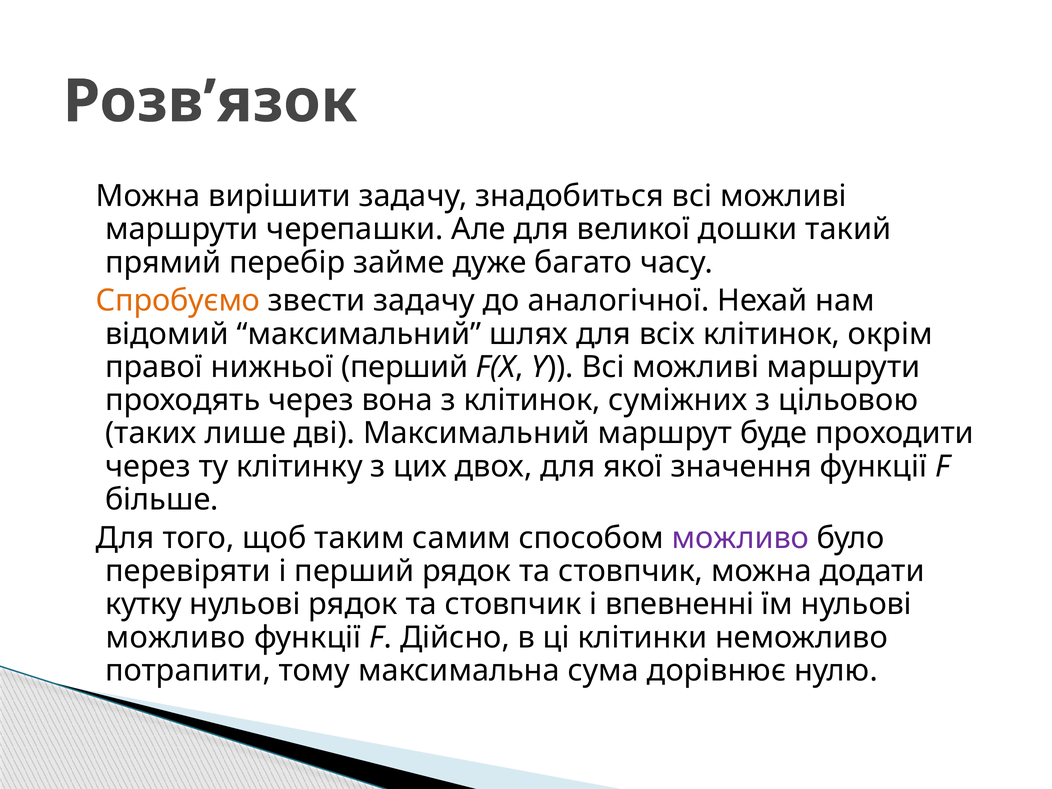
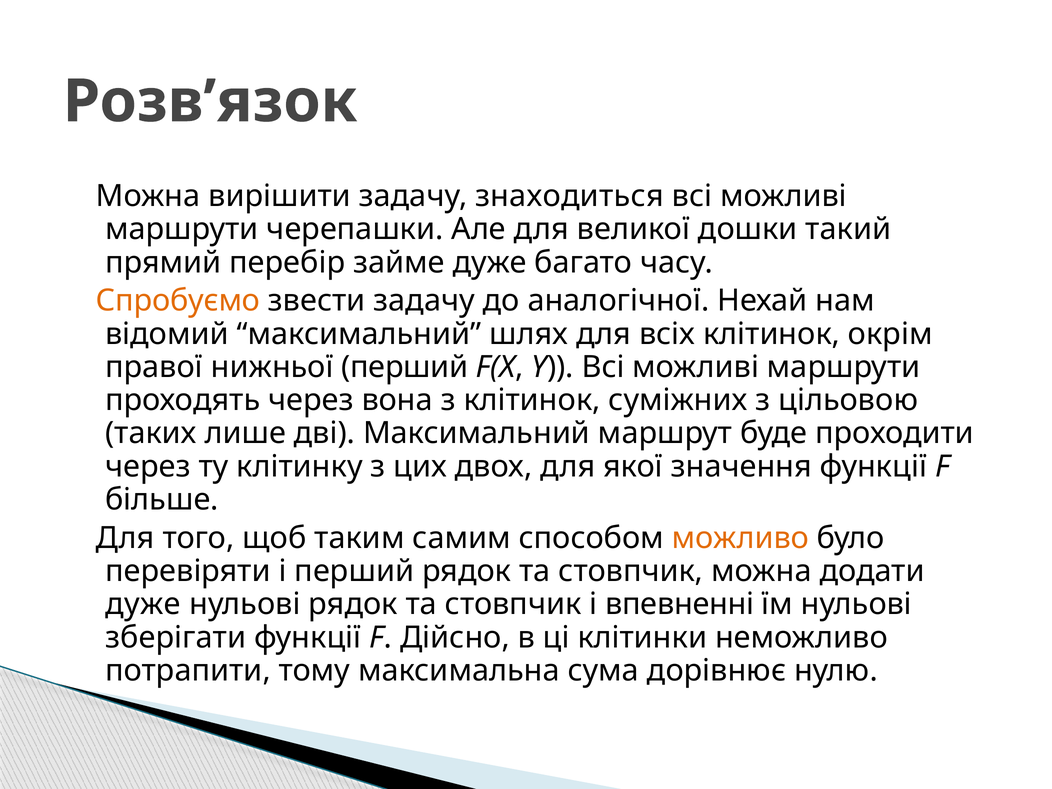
знадобиться: знадобиться -> знаходиться
можливо at (740, 538) colour: purple -> orange
кутку at (143, 604): кутку -> дуже
можливо at (176, 637): можливо -> зберігати
